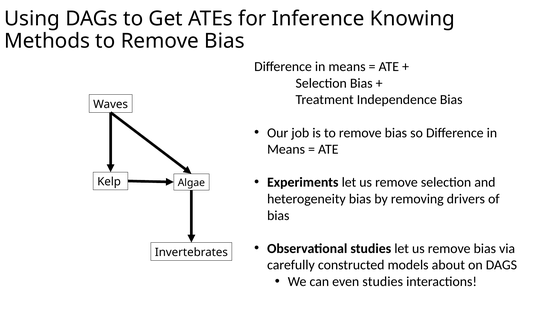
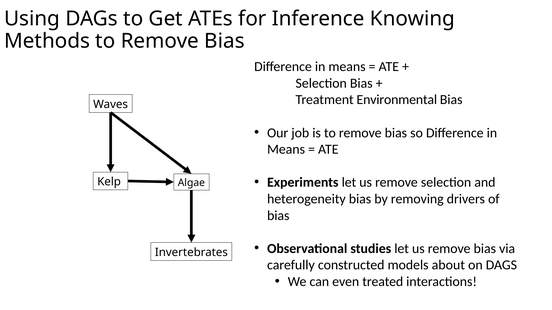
Independence: Independence -> Environmental
even studies: studies -> treated
